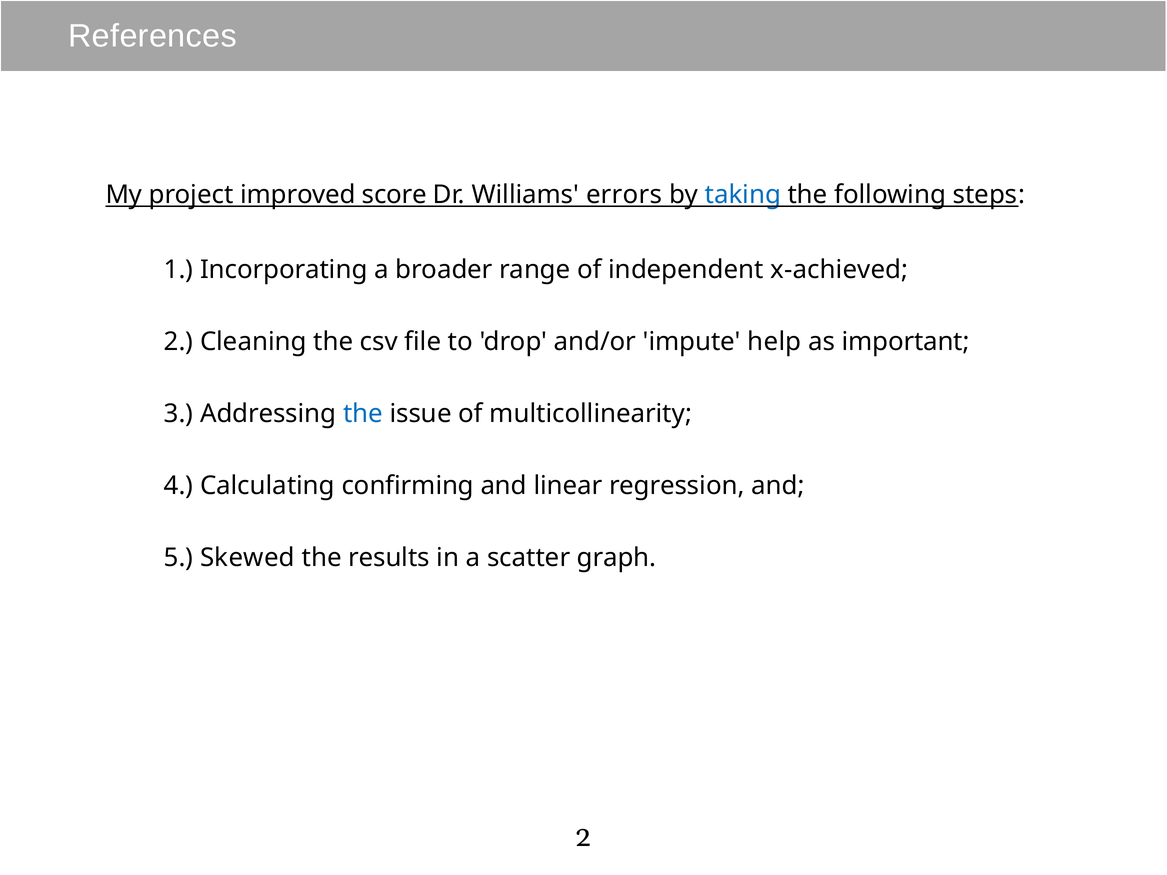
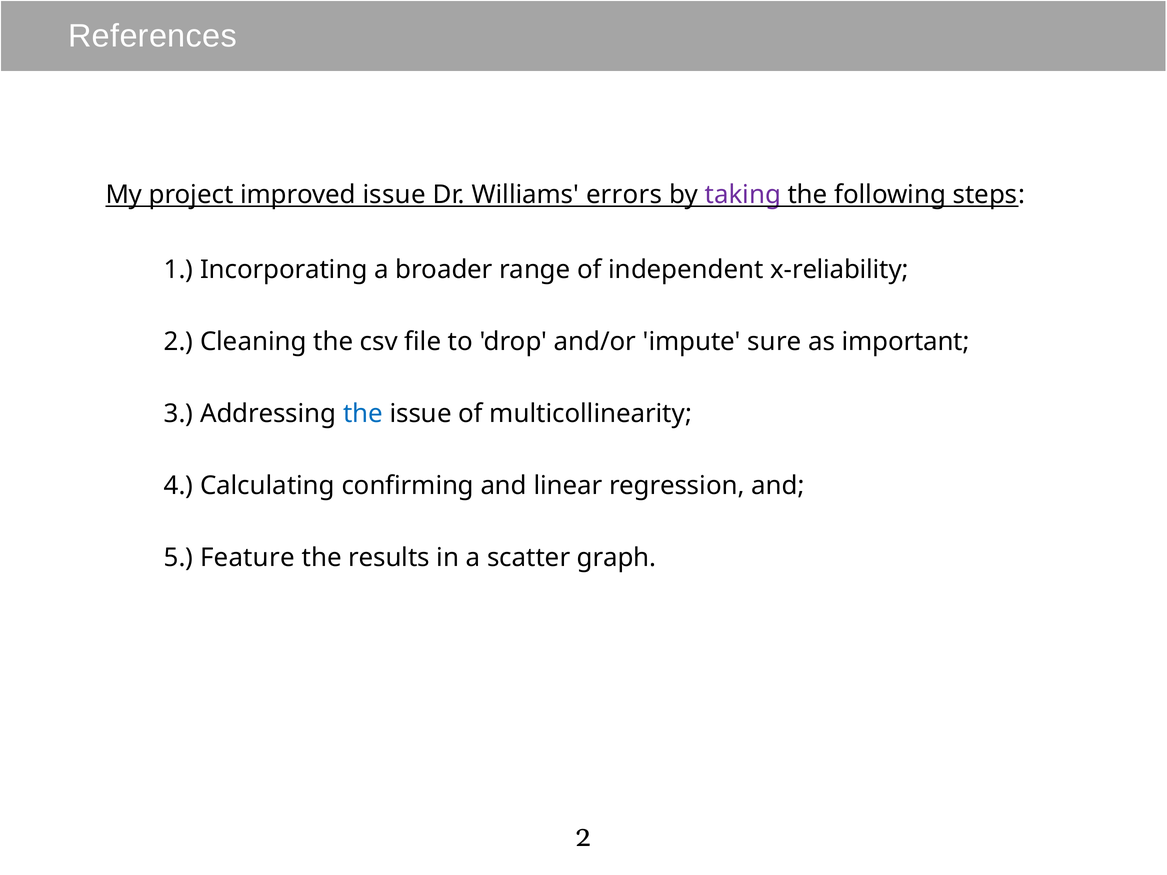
improved score: score -> issue
taking colour: blue -> purple
x-achieved: x-achieved -> x-reliability
help: help -> sure
Skewed: Skewed -> Feature
